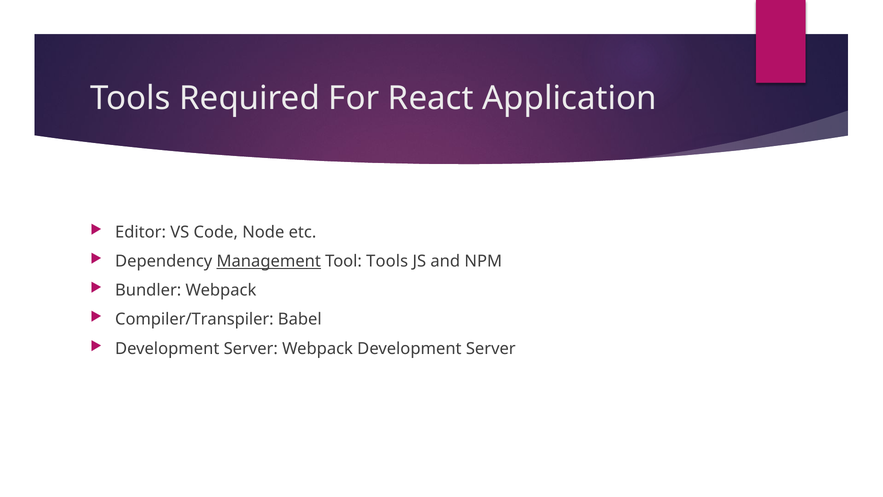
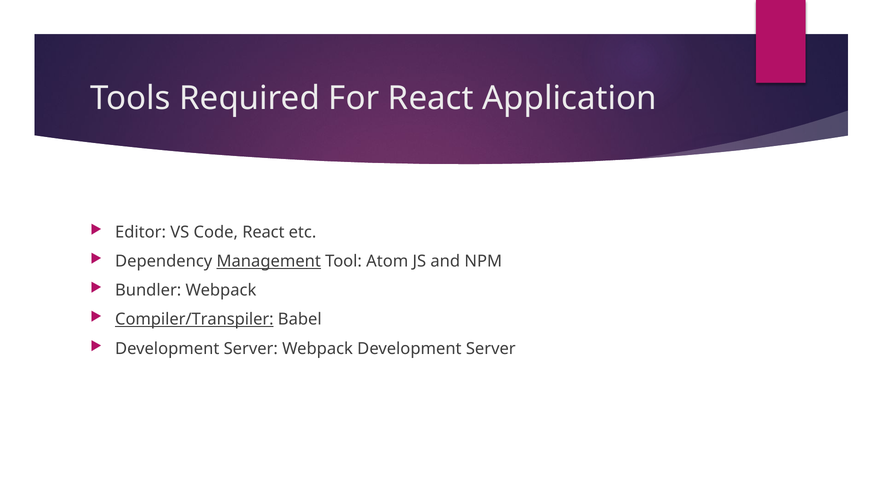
Code Node: Node -> React
Tool Tools: Tools -> Atom
Compiler/Transpiler underline: none -> present
